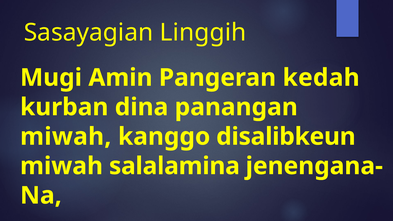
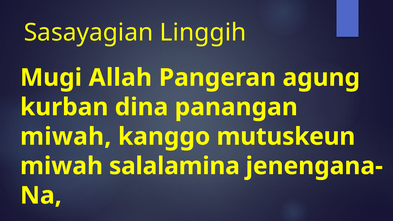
Amin: Amin -> Allah
kedah: kedah -> agung
disalibkeun: disalibkeun -> mutuskeun
